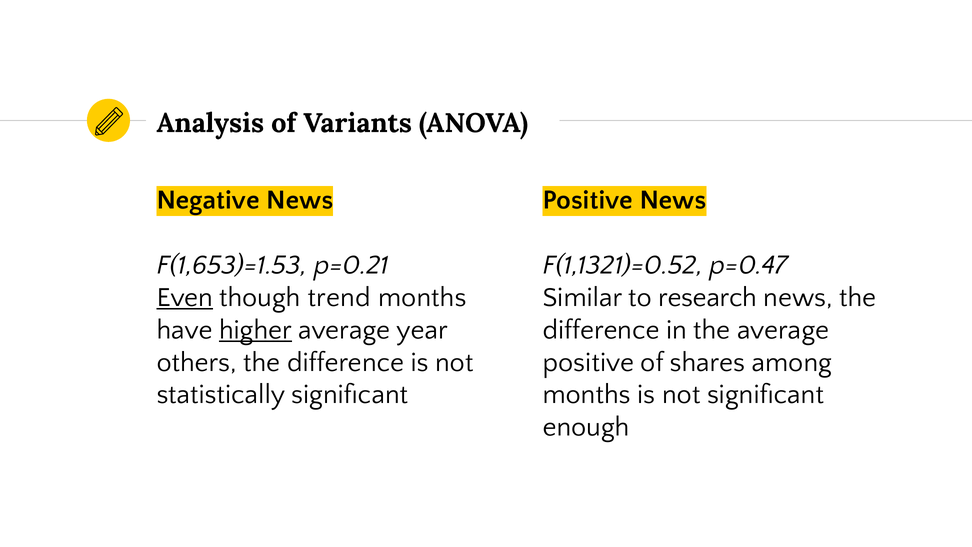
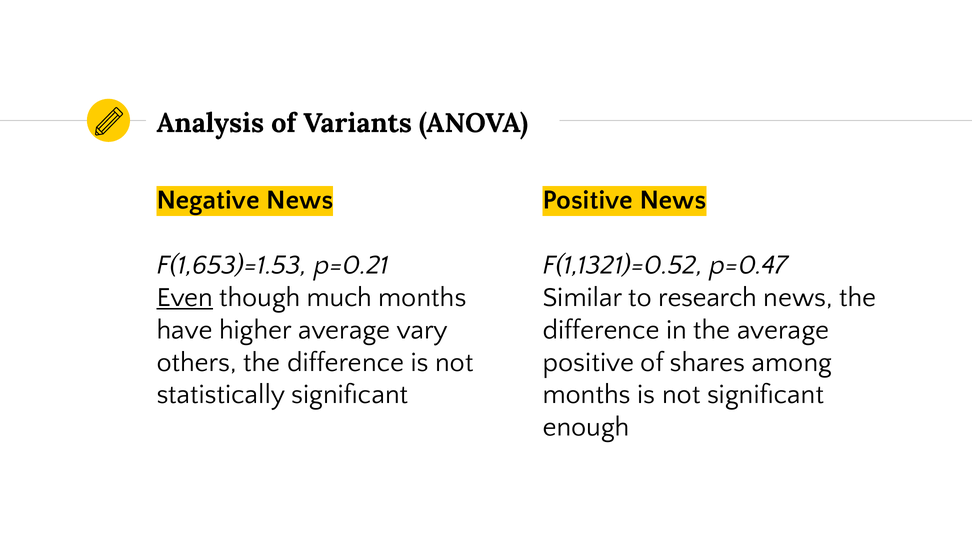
trend: trend -> much
higher underline: present -> none
year: year -> vary
